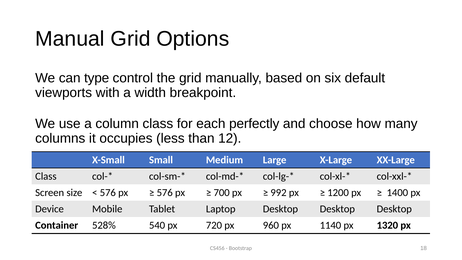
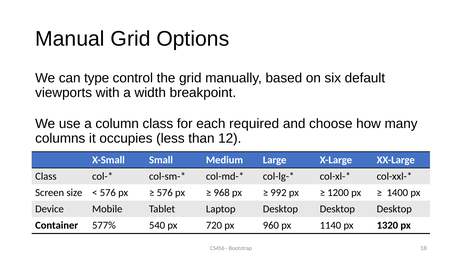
perfectly: perfectly -> required
700: 700 -> 968
528%: 528% -> 577%
